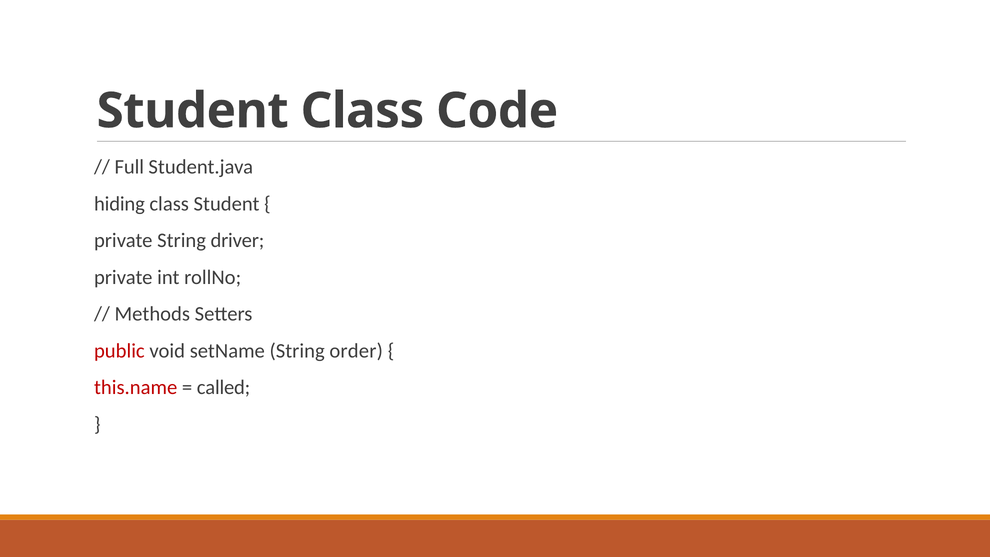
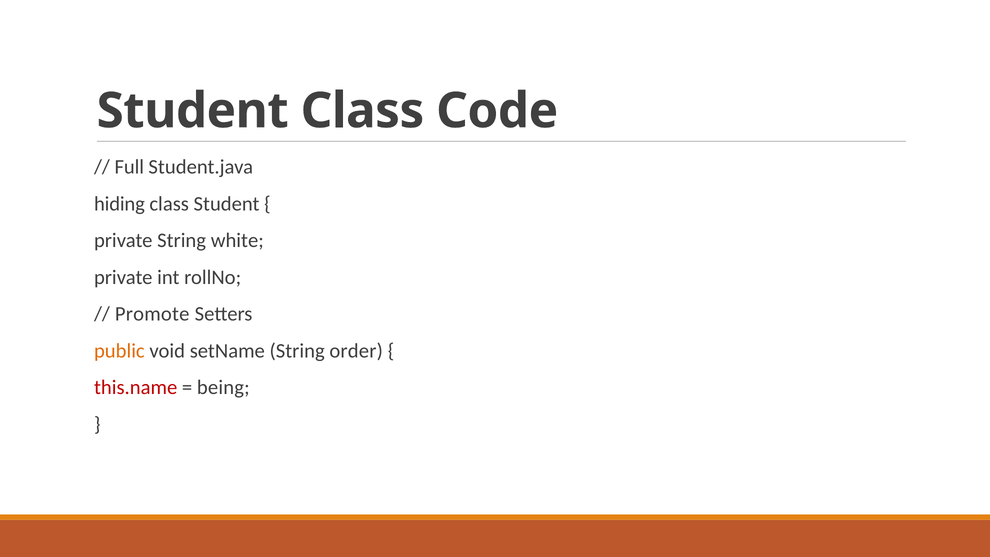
driver: driver -> white
Methods: Methods -> Promote
public colour: red -> orange
called: called -> being
